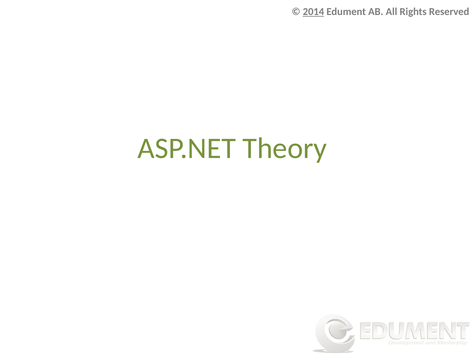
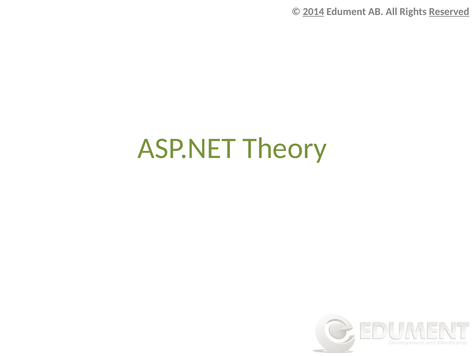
Reserved underline: none -> present
